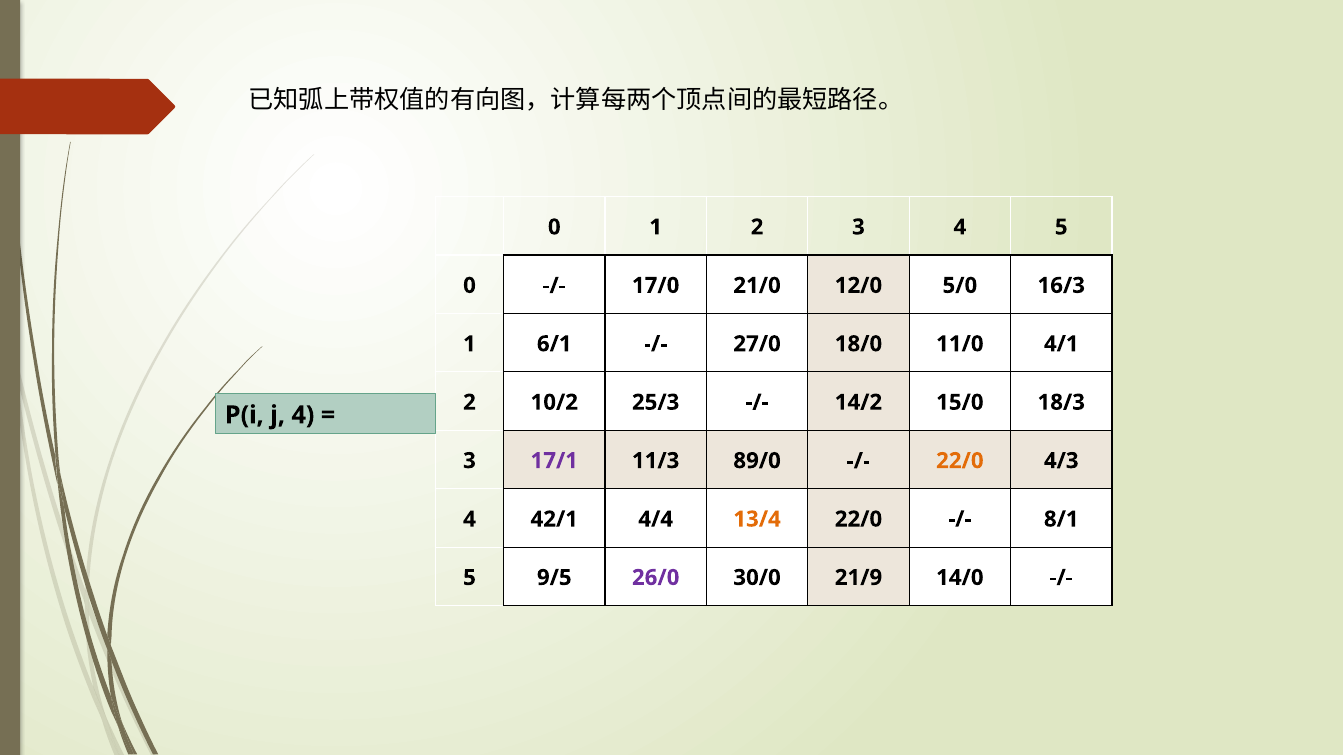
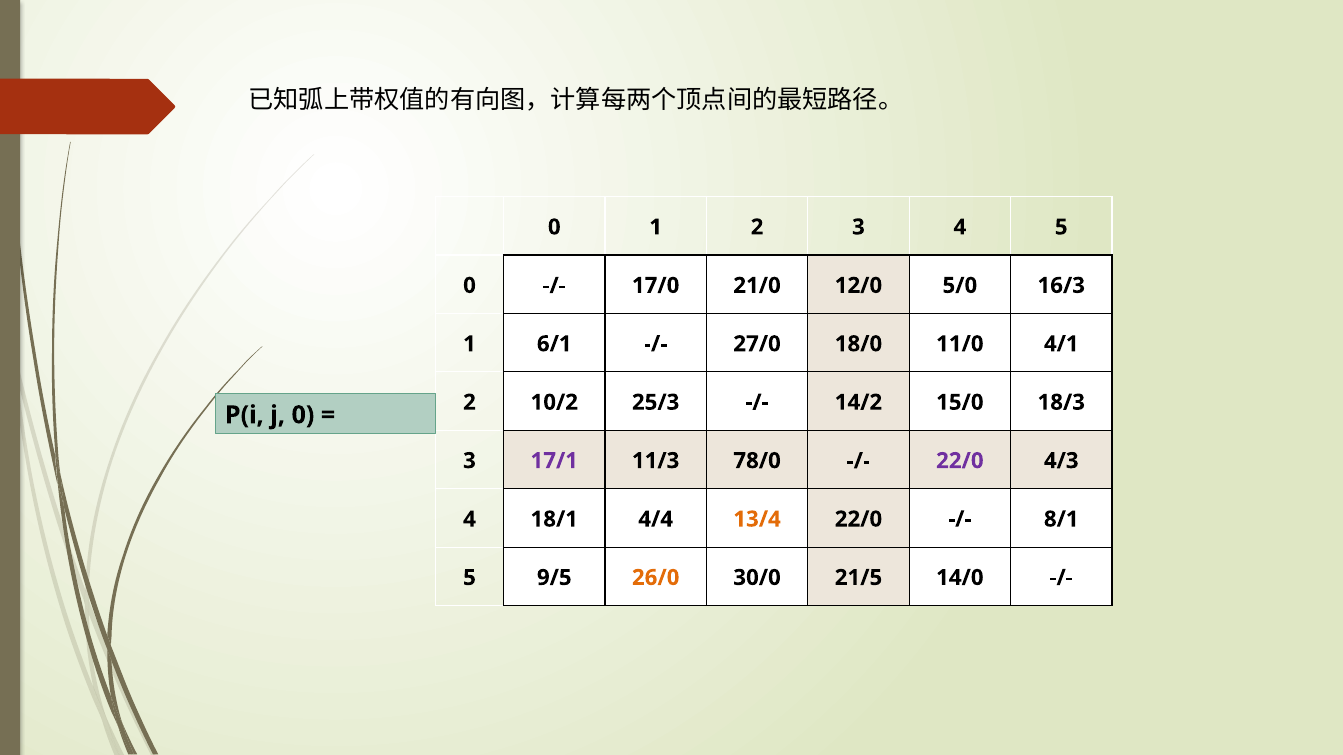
j 4: 4 -> 0
89/0: 89/0 -> 78/0
22/0 at (960, 461) colour: orange -> purple
42/1: 42/1 -> 18/1
26/0 colour: purple -> orange
21/9: 21/9 -> 21/5
